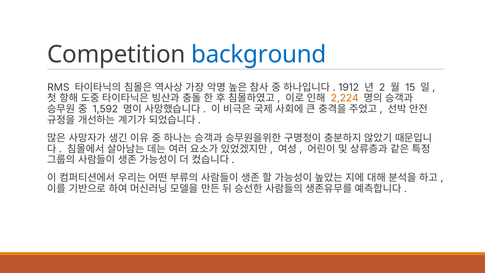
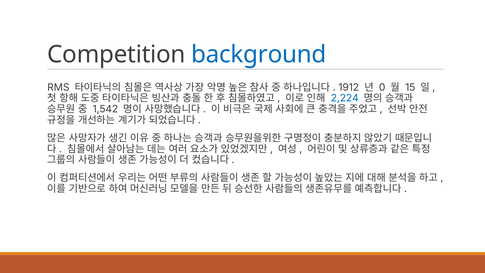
2: 2 -> 0
2,224 colour: orange -> blue
1,592: 1,592 -> 1,542
